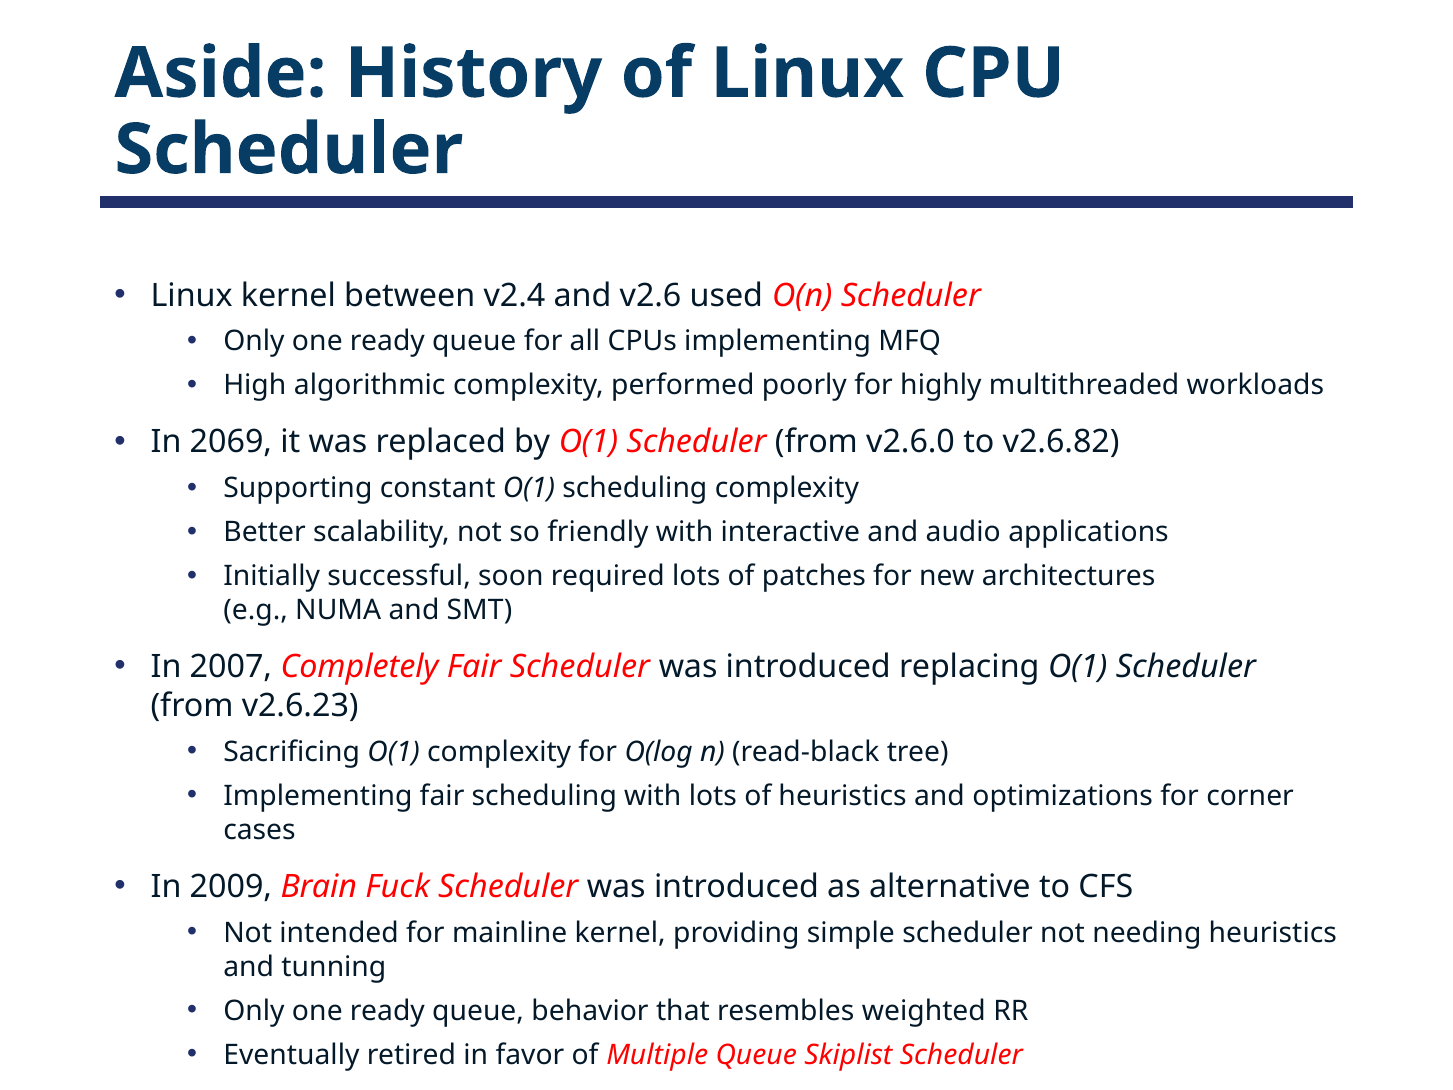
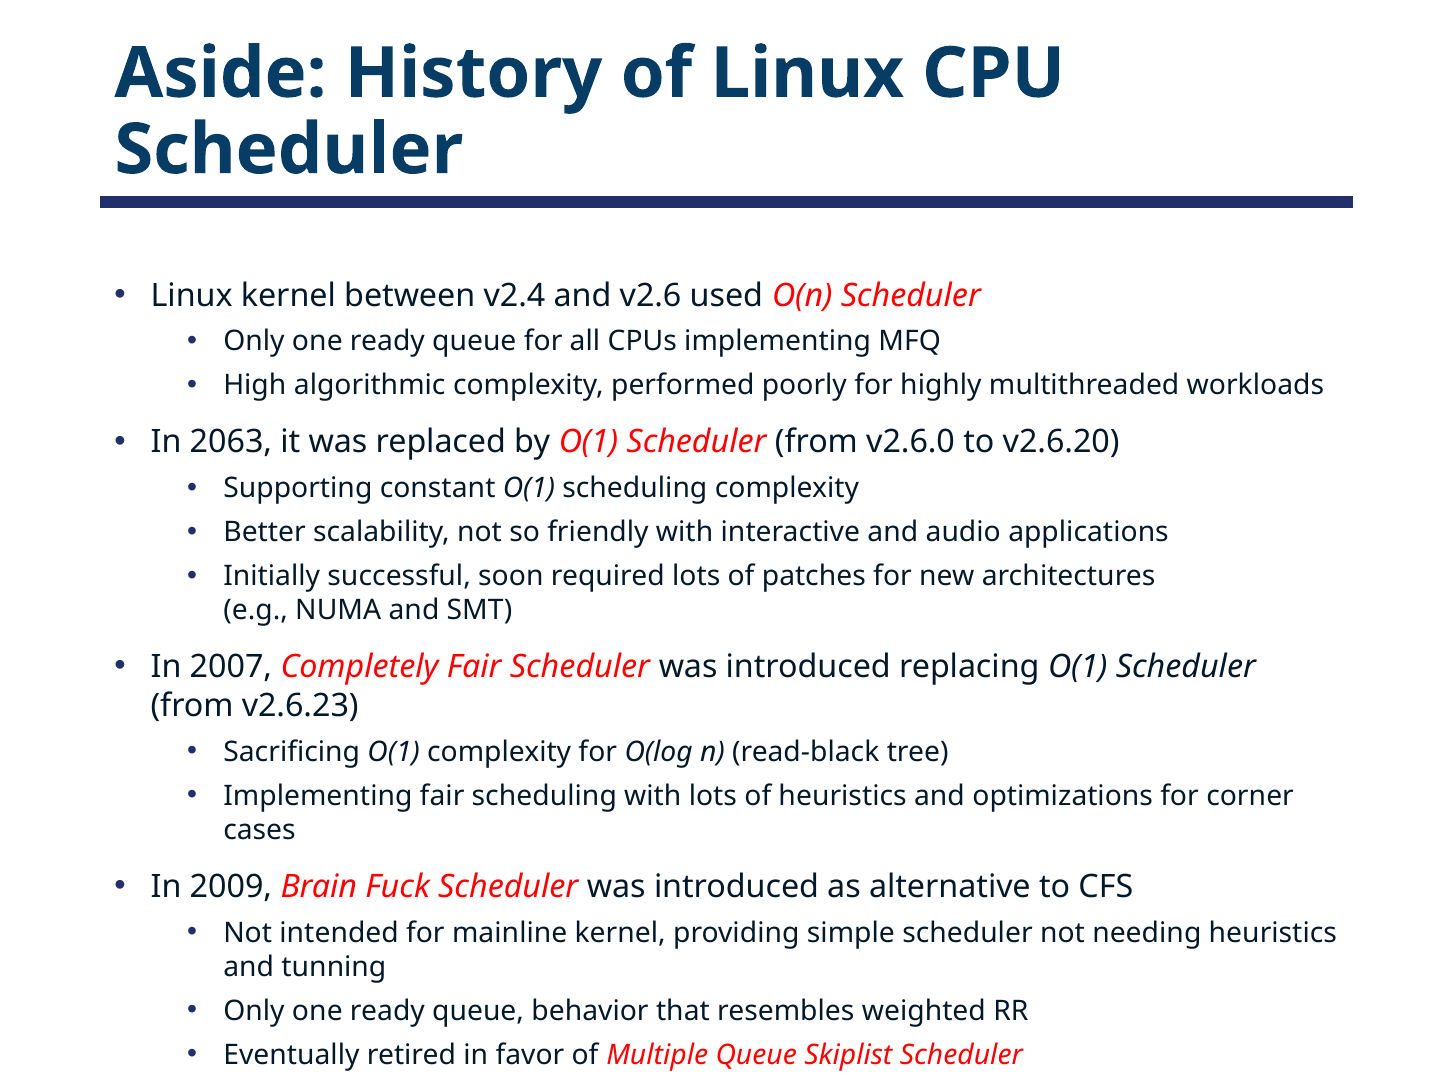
2069: 2069 -> 2063
v2.6.82: v2.6.82 -> v2.6.20
